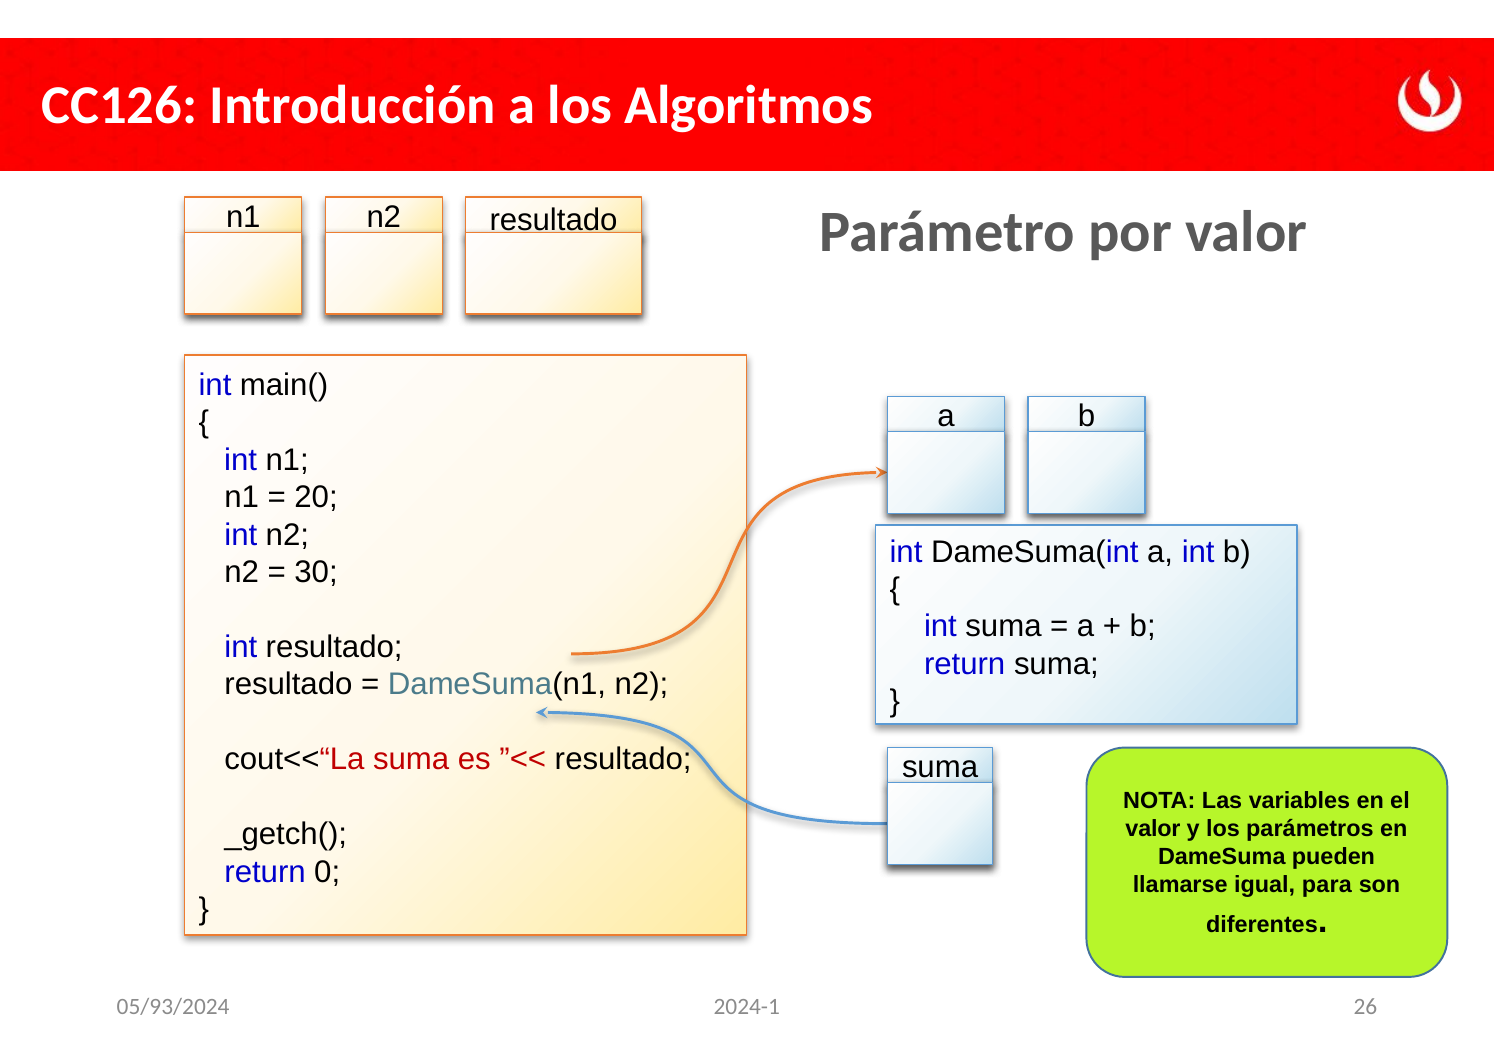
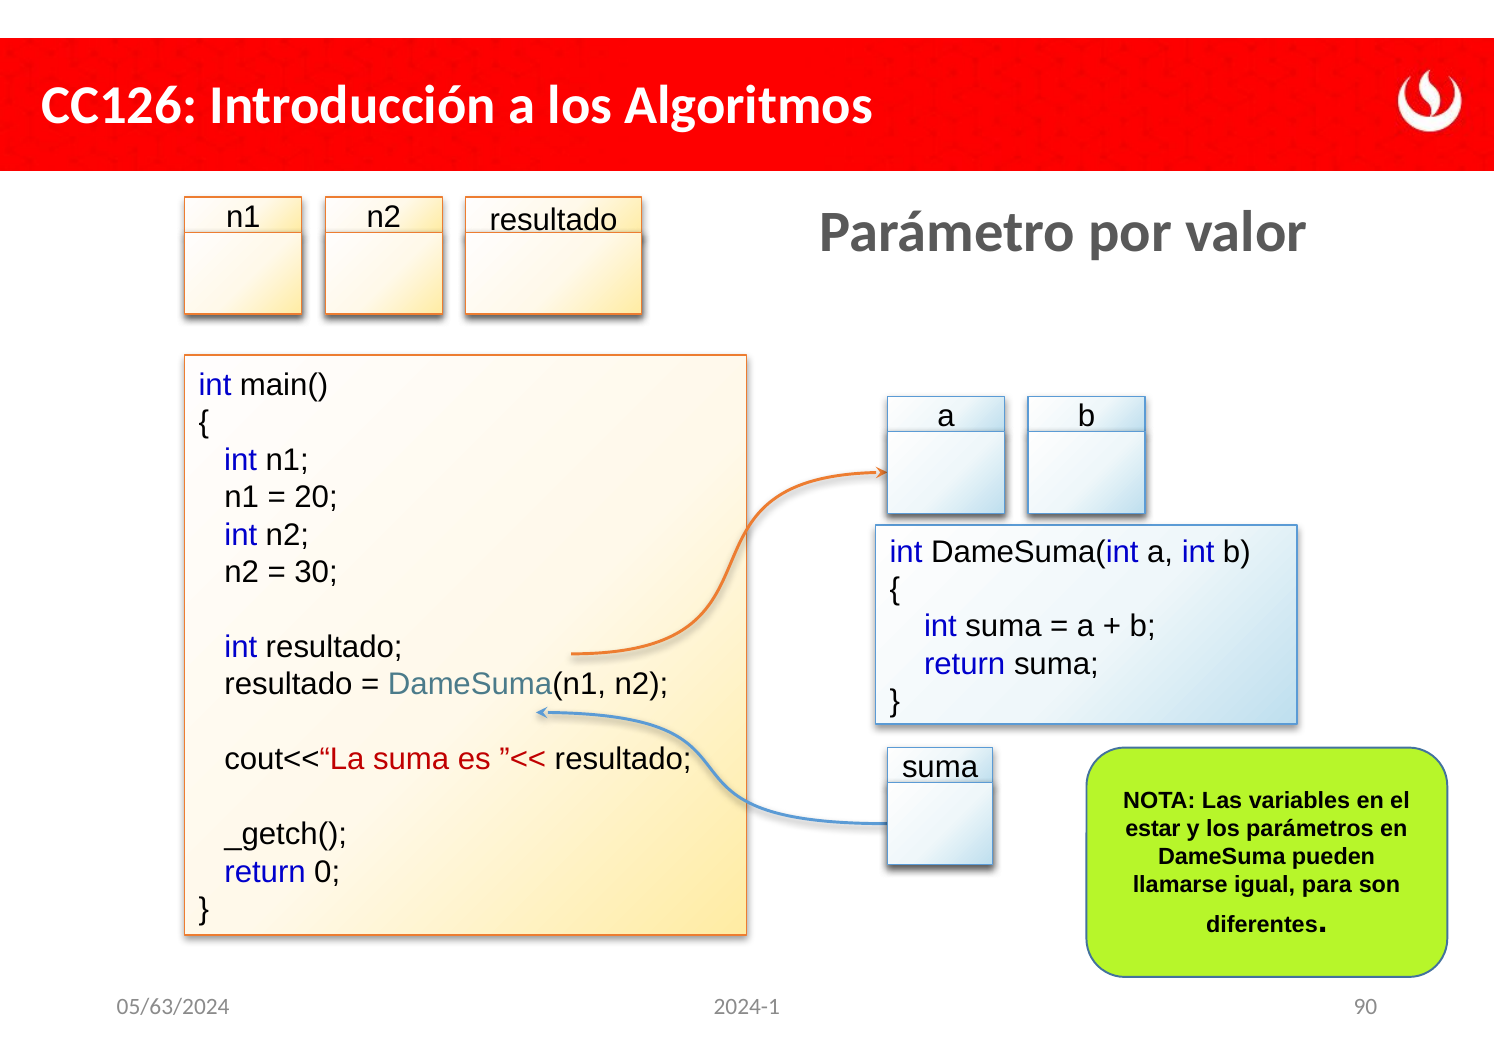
valor at (1153, 829): valor -> estar
26: 26 -> 90
05/93/2024: 05/93/2024 -> 05/63/2024
